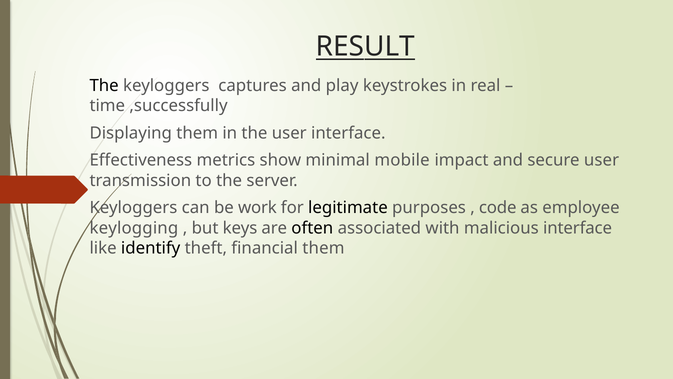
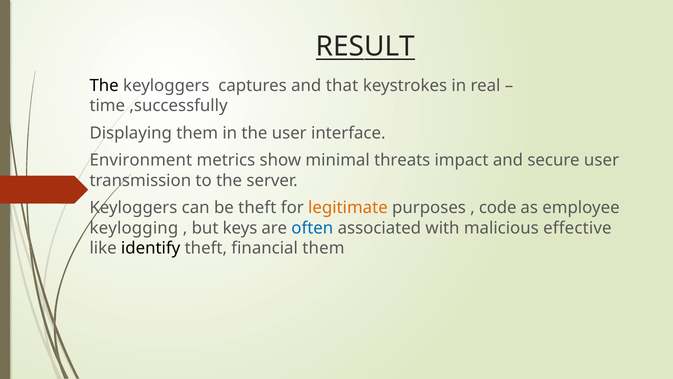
play: play -> that
Effectiveness: Effectiveness -> Environment
mobile: mobile -> threats
be work: work -> theft
legitimate colour: black -> orange
often colour: black -> blue
malicious interface: interface -> effective
